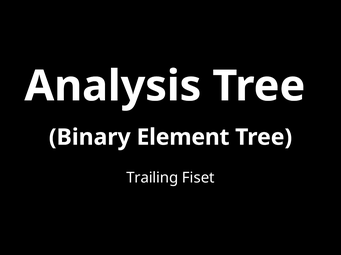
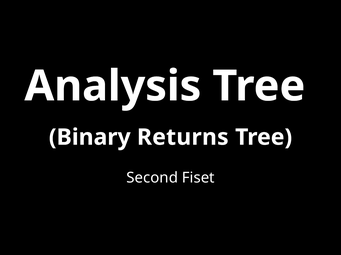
Element: Element -> Returns
Trailing: Trailing -> Second
